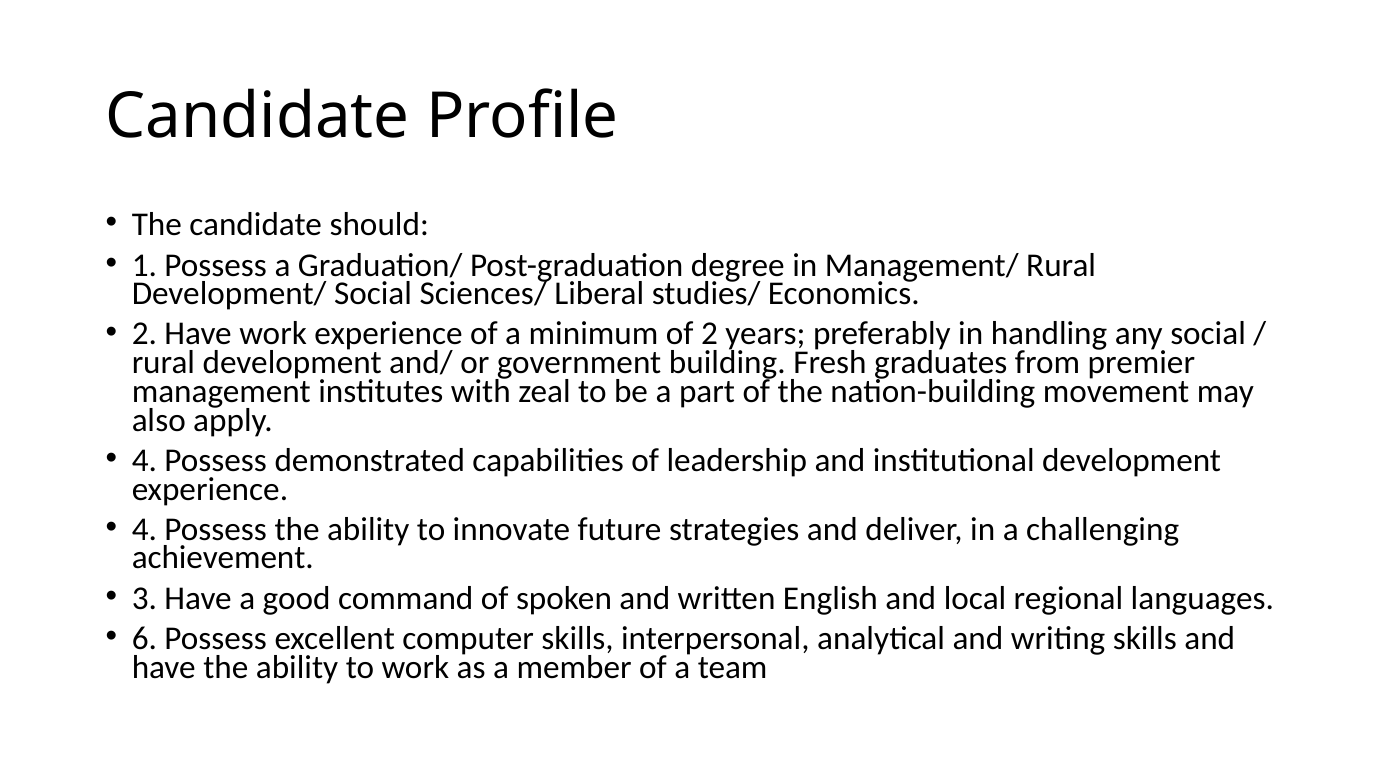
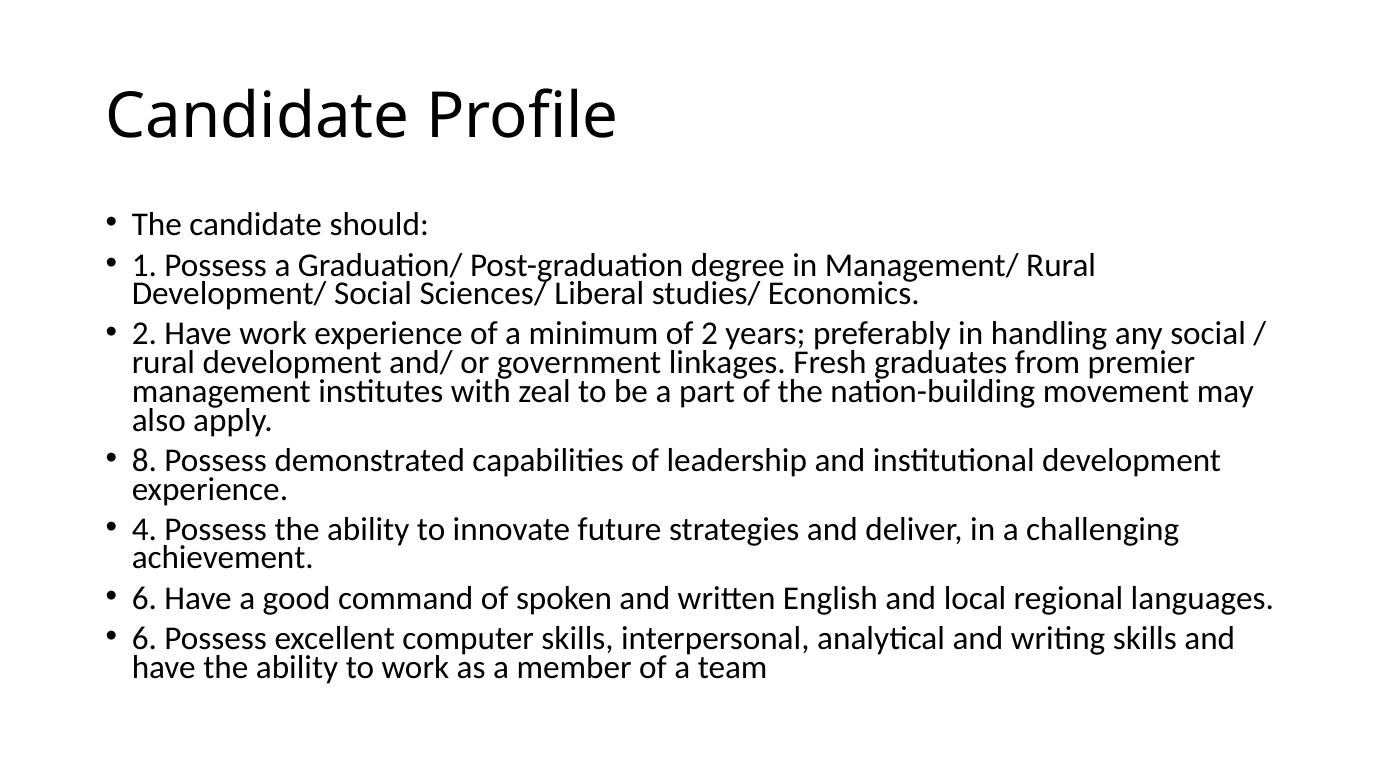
building: building -> linkages
4 at (144, 460): 4 -> 8
3 at (144, 598): 3 -> 6
